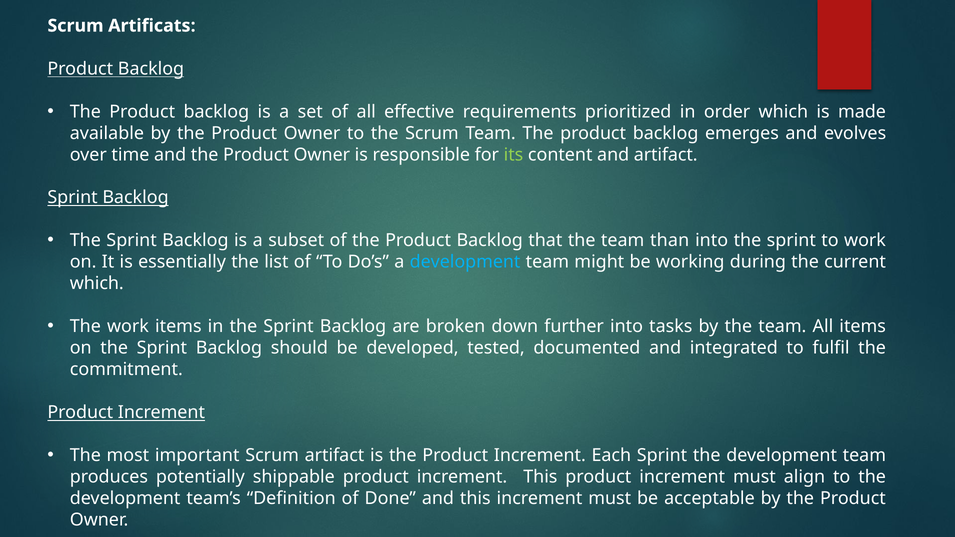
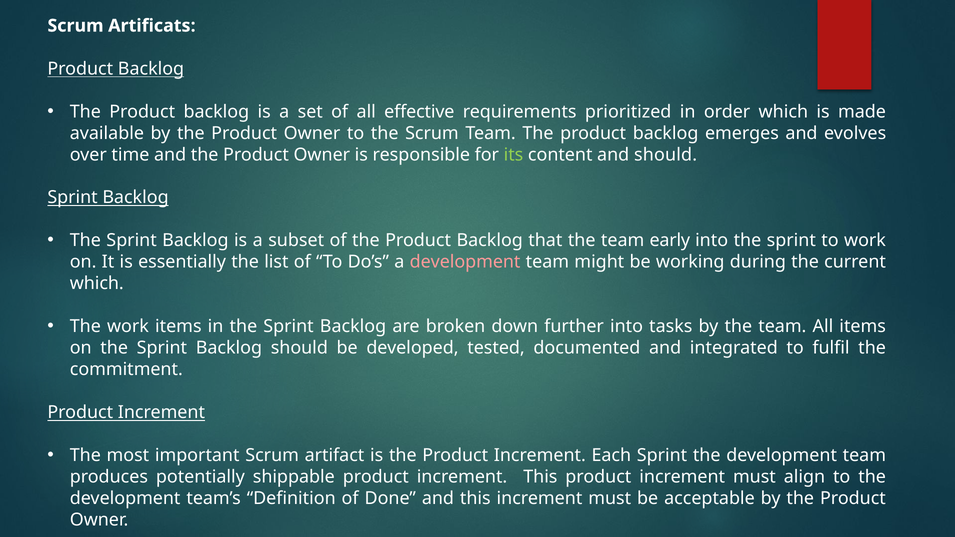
and artifact: artifact -> should
than: than -> early
development at (465, 262) colour: light blue -> pink
